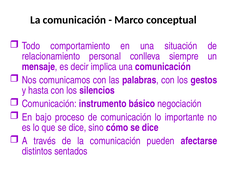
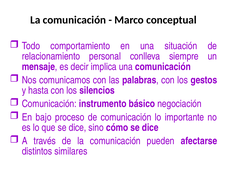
sentados: sentados -> similares
